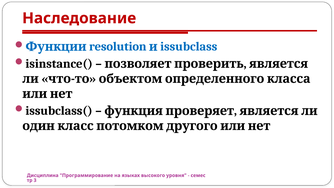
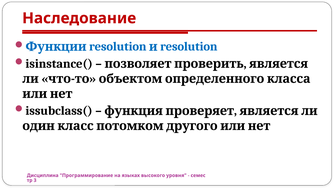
и issubclass: issubclass -> resolution
